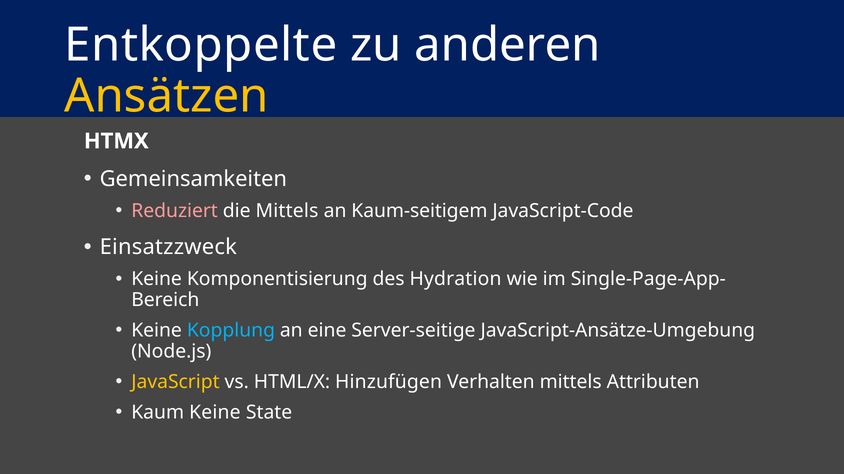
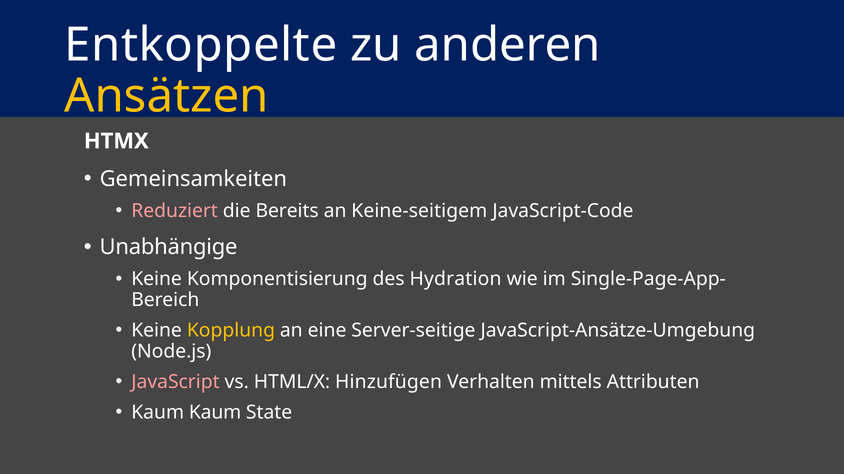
die Mittels: Mittels -> Bereits
Kaum-seitigem: Kaum-seitigem -> Keine-seitigem
Einsatzzweck: Einsatzzweck -> Unabhängige
Kopplung colour: light blue -> yellow
JavaScript colour: yellow -> pink
Kaum Keine: Keine -> Kaum
